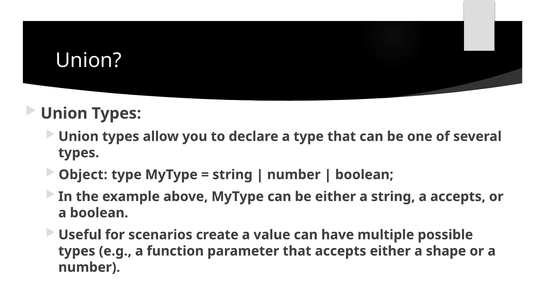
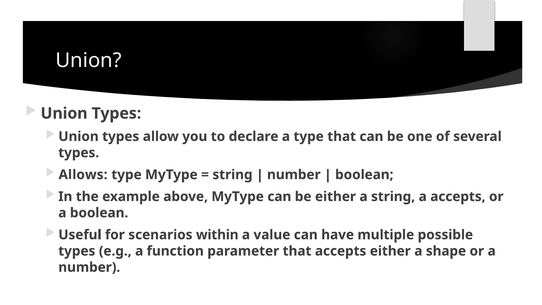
Object: Object -> Allows
create: create -> within
